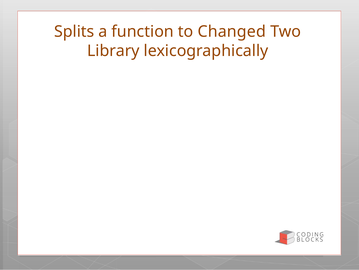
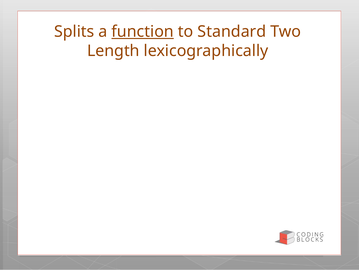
function underline: none -> present
Changed: Changed -> Standard
Library: Library -> Length
